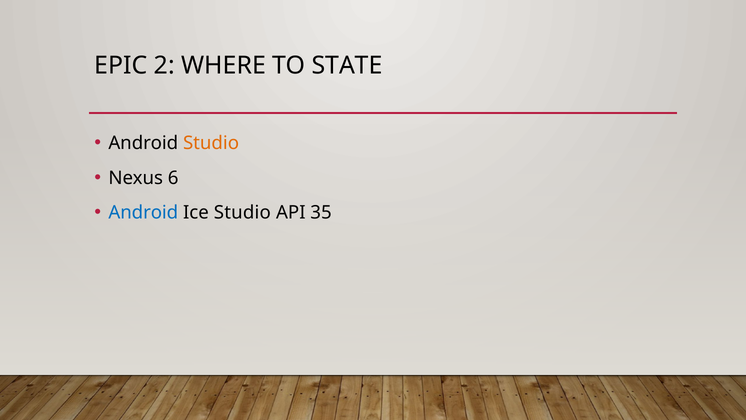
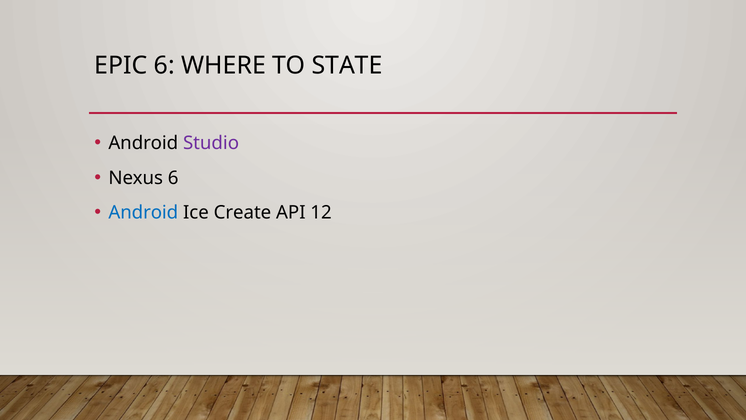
EPIC 2: 2 -> 6
Studio at (211, 143) colour: orange -> purple
Ice Studio: Studio -> Create
35: 35 -> 12
